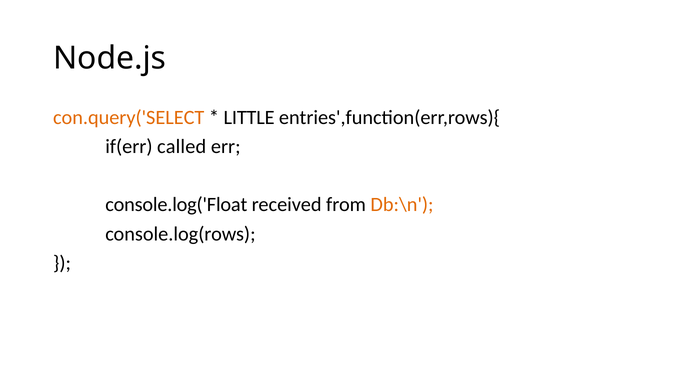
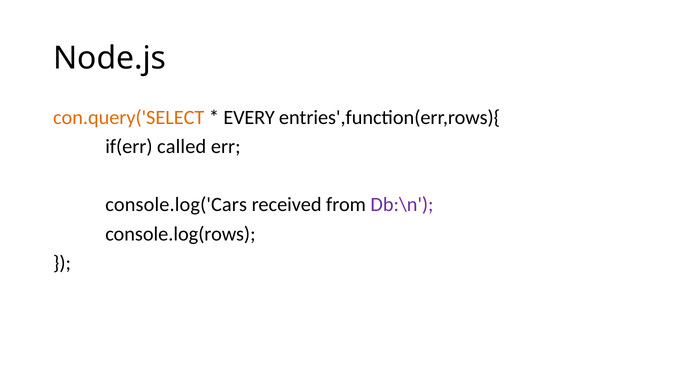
LITTLE: LITTLE -> EVERY
console.log('Float: console.log('Float -> console.log('Cars
Db:\n colour: orange -> purple
